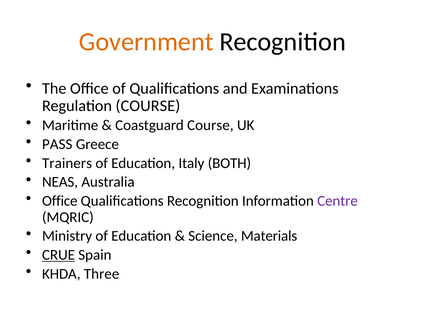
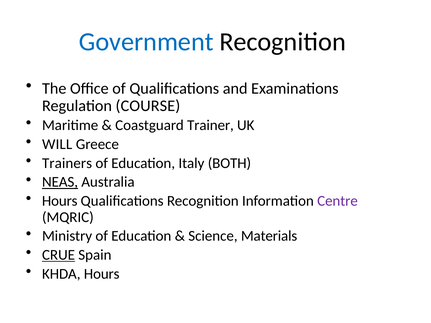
Government colour: orange -> blue
Coastguard Course: Course -> Trainer
PASS: PASS -> WILL
NEAS underline: none -> present
Office at (60, 201): Office -> Hours
KHDA Three: Three -> Hours
